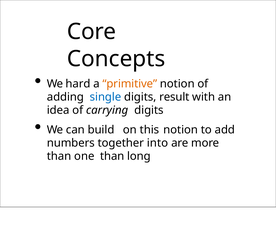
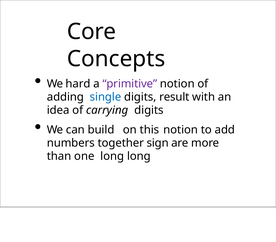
primitive colour: orange -> purple
into: into -> sign
one than: than -> long
